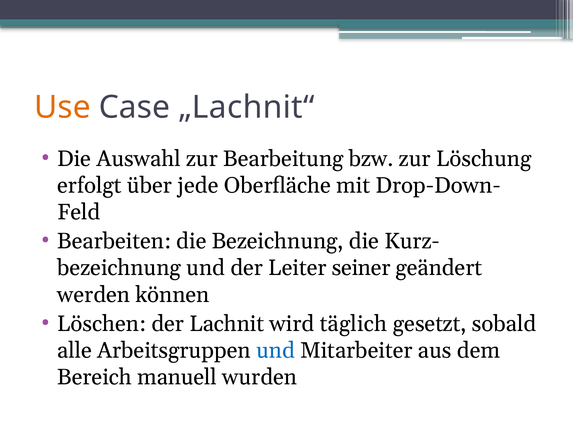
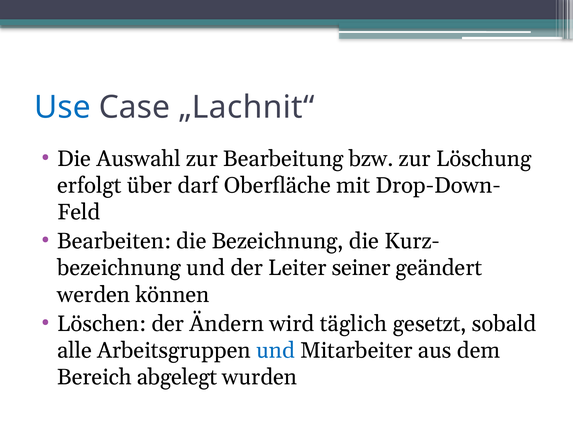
Use colour: orange -> blue
jede: jede -> darf
Lachnit: Lachnit -> Ändern
manuell: manuell -> abgelegt
